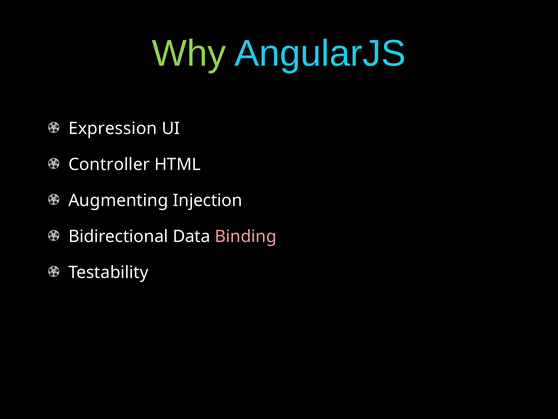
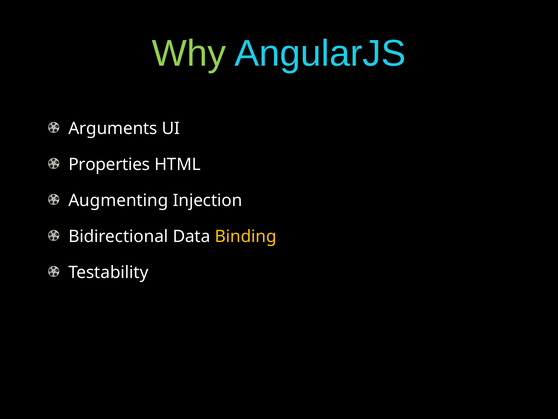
Expression: Expression -> Arguments
Controller: Controller -> Properties
Binding colour: pink -> yellow
